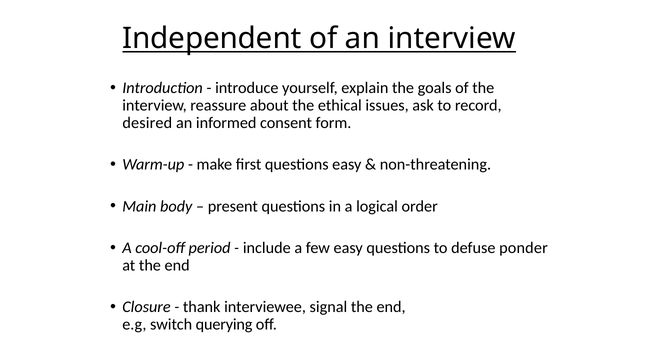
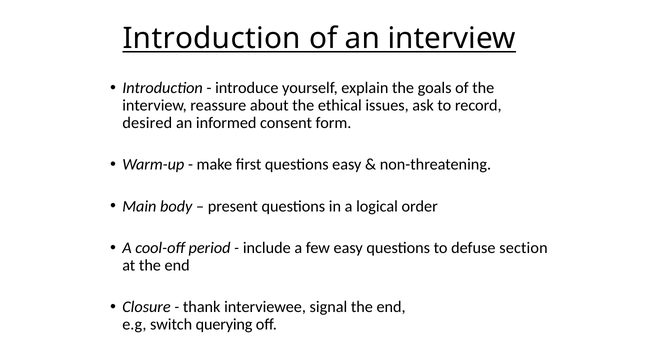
Independent at (212, 38): Independent -> Introduction
ponder: ponder -> section
